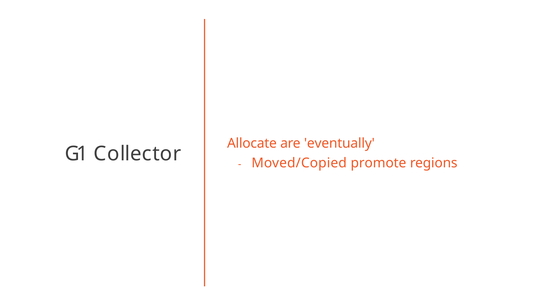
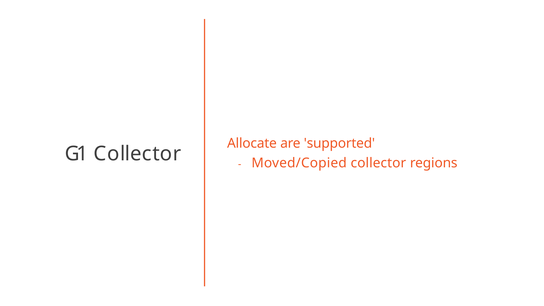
eventually: eventually -> supported
Moved/Copied promote: promote -> collector
